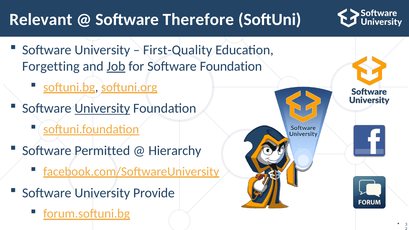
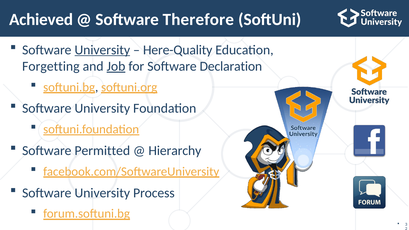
Relevant: Relevant -> Achieved
University at (102, 50) underline: none -> present
First-Quality: First-Quality -> Here-Quality
Software Foundation: Foundation -> Declaration
University at (102, 108) underline: present -> none
Provide: Provide -> Process
